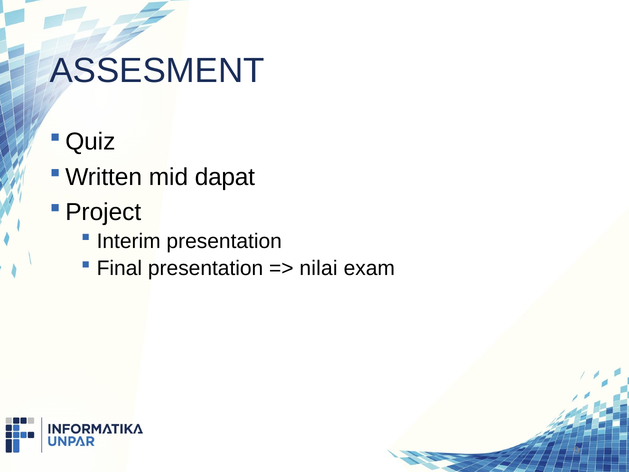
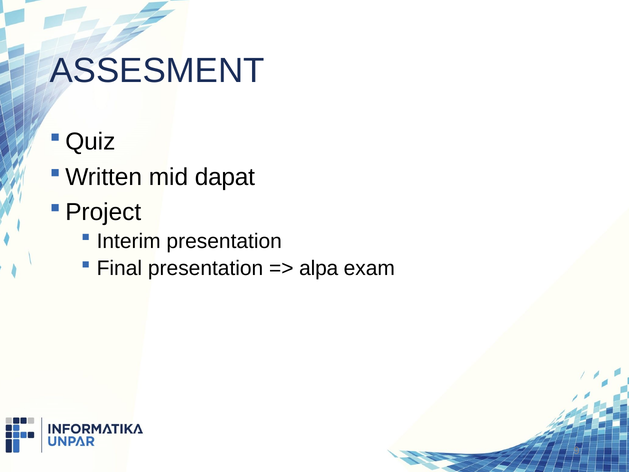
nilai: nilai -> alpa
